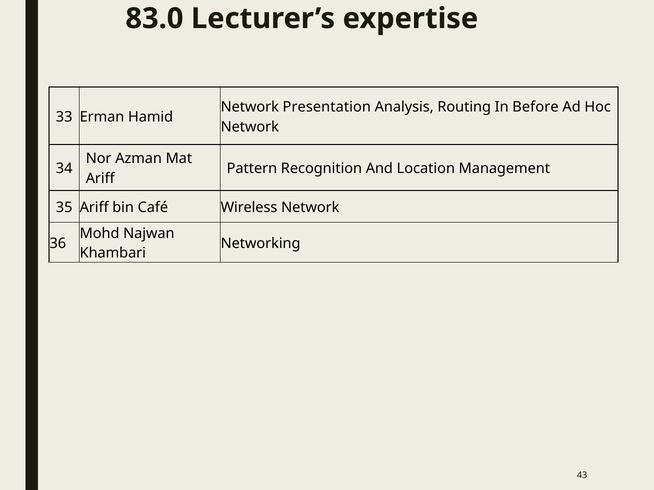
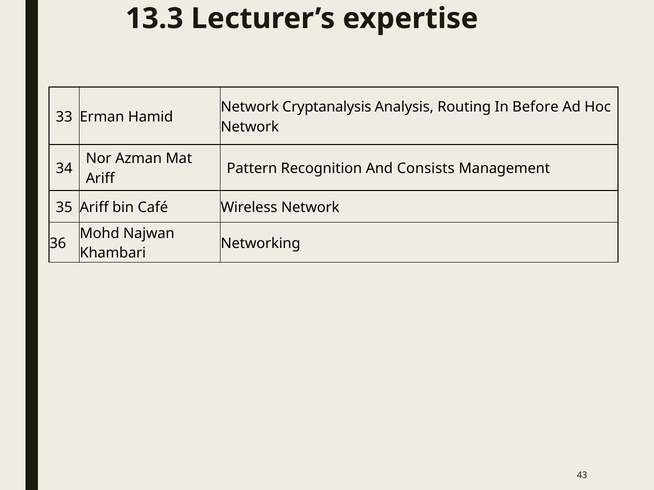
83.0: 83.0 -> 13.3
Presentation: Presentation -> Cryptanalysis
Location: Location -> Consists
